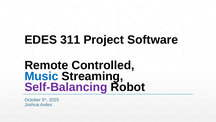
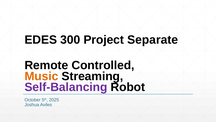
311: 311 -> 300
Software: Software -> Separate
Music colour: blue -> orange
